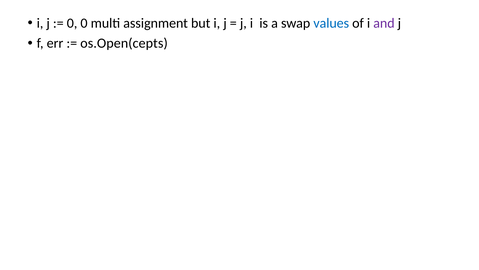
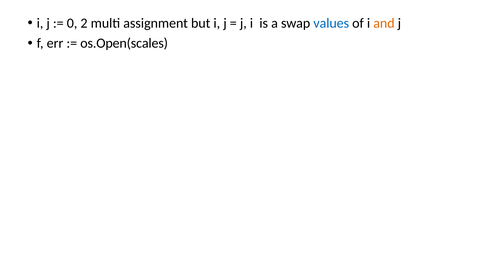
0 0: 0 -> 2
and colour: purple -> orange
os.Open(cepts: os.Open(cepts -> os.Open(scales
